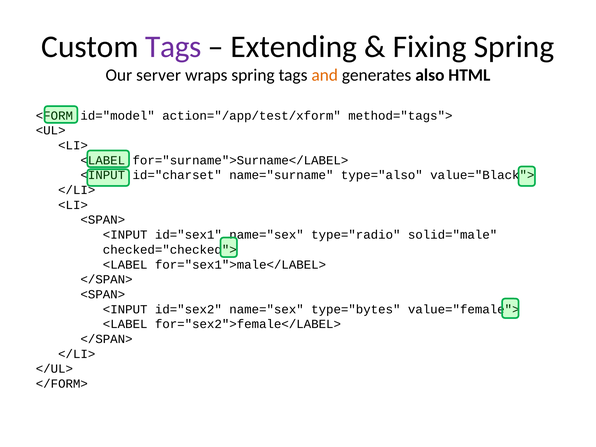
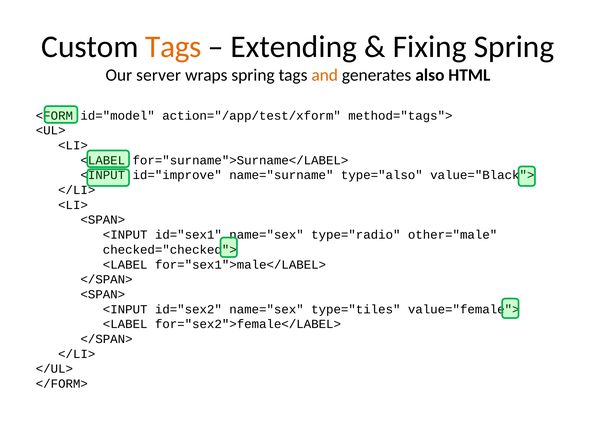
Tags at (173, 47) colour: purple -> orange
id="charset: id="charset -> id="improve
solid="male: solid="male -> other="male
type="bytes: type="bytes -> type="tiles
